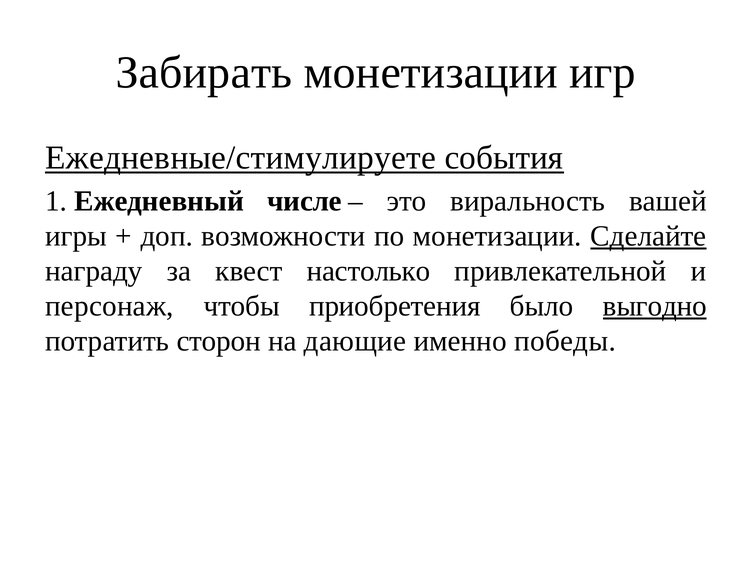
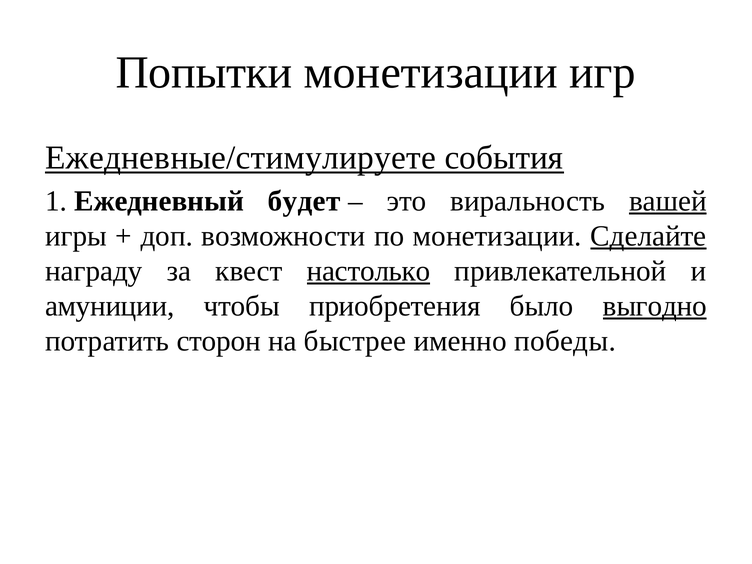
Забирать: Забирать -> Попытки
числе: числе -> будет
вашей underline: none -> present
настолько underline: none -> present
персонаж: персонаж -> амуниции
дающие: дающие -> быстрее
